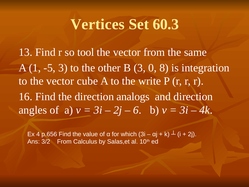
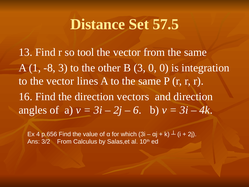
Vertices: Vertices -> Distance
60.3: 60.3 -> 57.5
-5: -5 -> -8
0 8: 8 -> 0
cube: cube -> lines
to the write: write -> same
analogs: analogs -> vectors
